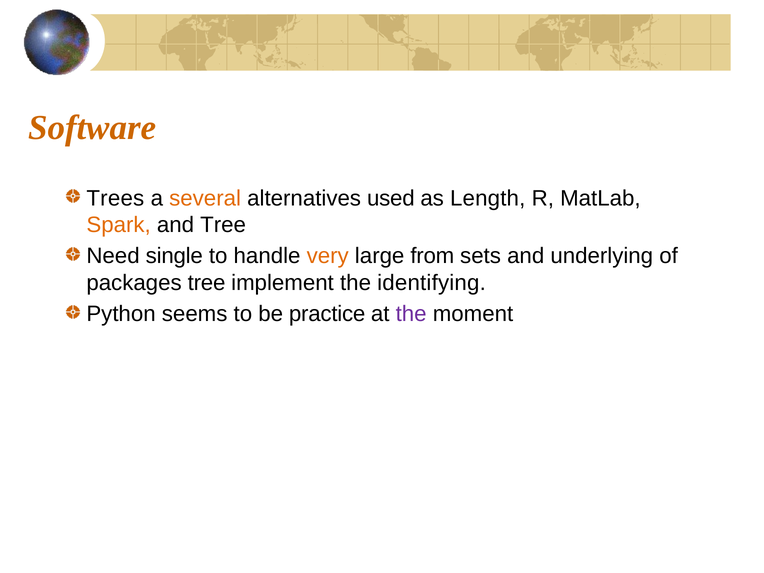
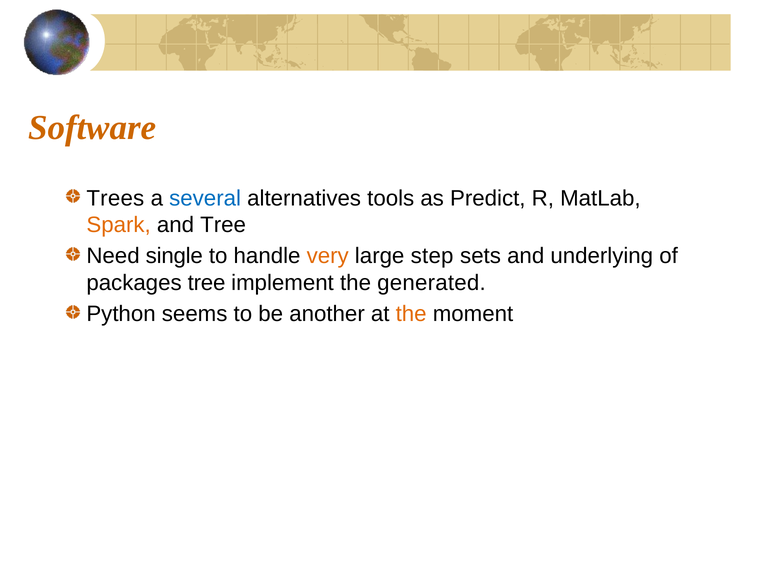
several colour: orange -> blue
used: used -> tools
Length: Length -> Predict
from: from -> step
identifying: identifying -> generated
practice: practice -> another
the at (411, 314) colour: purple -> orange
